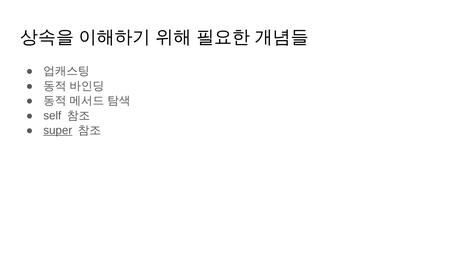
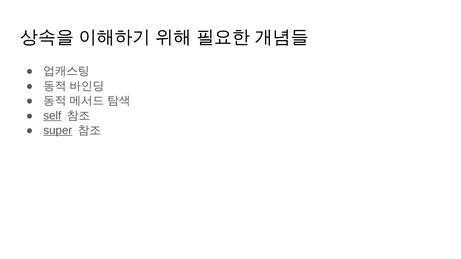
self underline: none -> present
